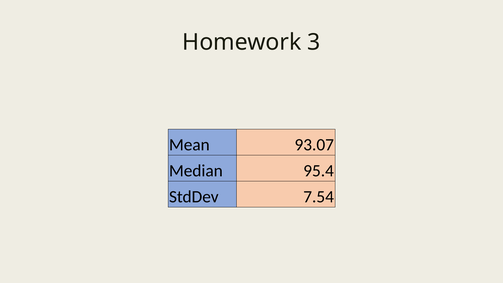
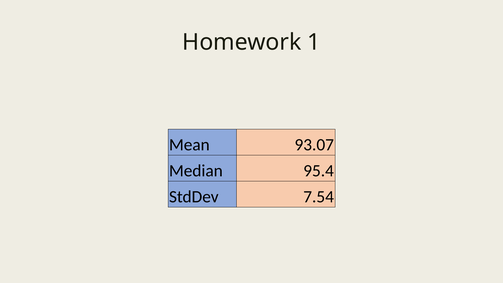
3: 3 -> 1
